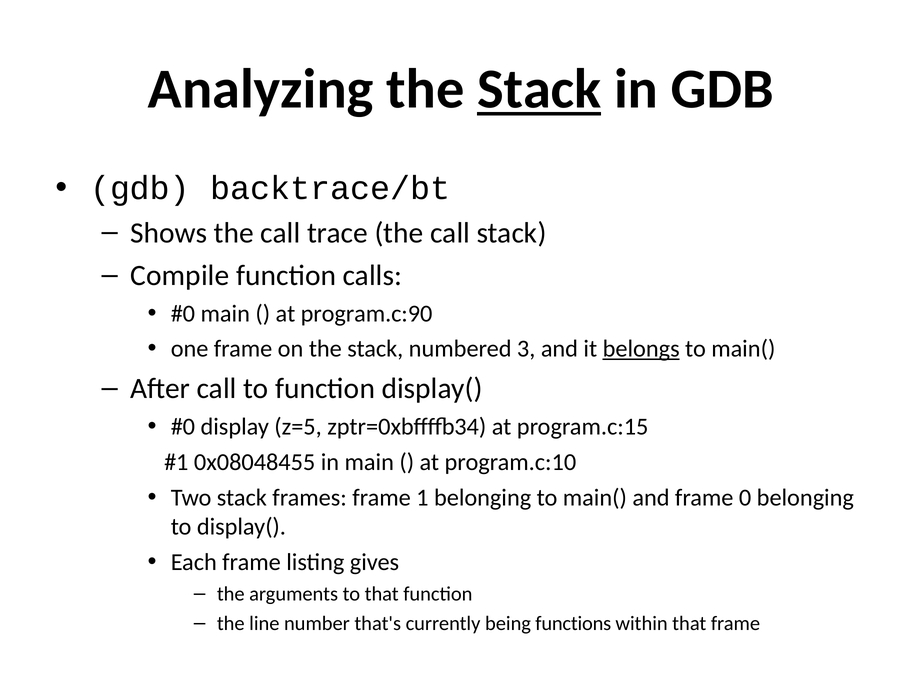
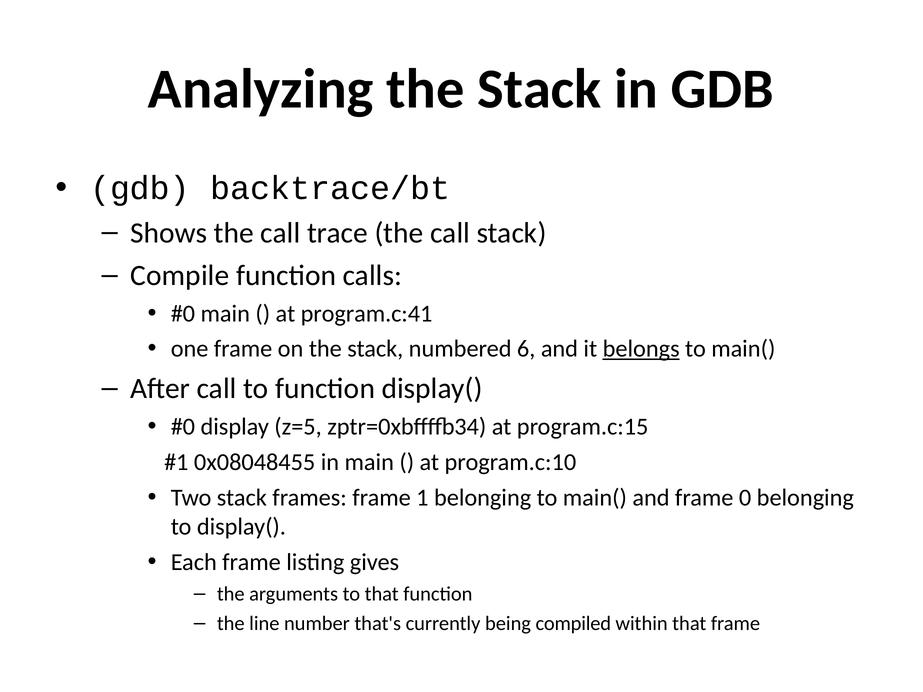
Stack at (539, 89) underline: present -> none
program.c:90: program.c:90 -> program.c:41
3: 3 -> 6
functions: functions -> compiled
